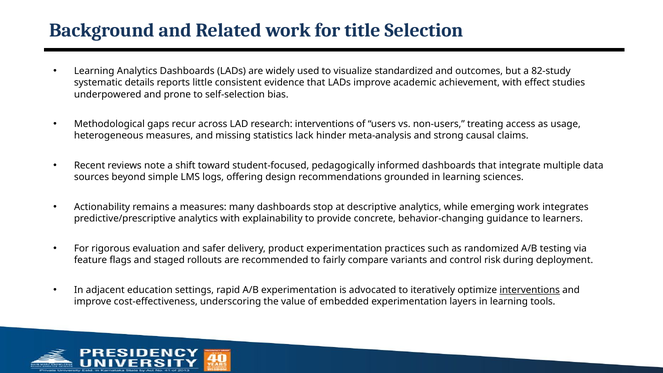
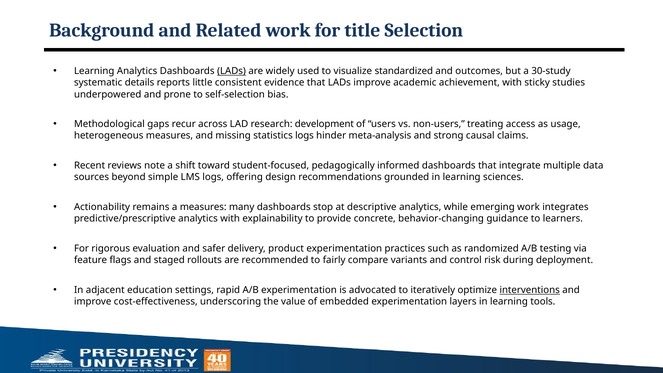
LADs at (232, 71) underline: none -> present
82‑study: 82‑study -> 30‑study
effect: effect -> sticky
research interventions: interventions -> development
statistics lack: lack -> logs
